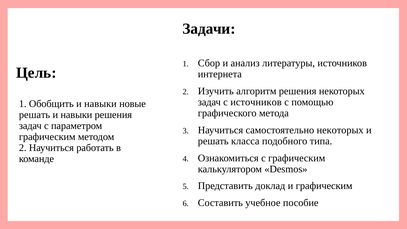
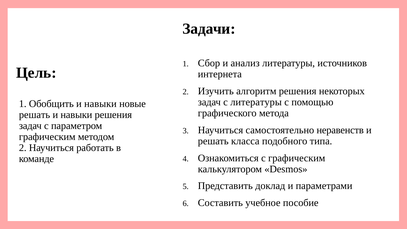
с источников: источников -> литературы
самостоятельно некоторых: некоторых -> неравенств
и графическим: графическим -> параметрами
